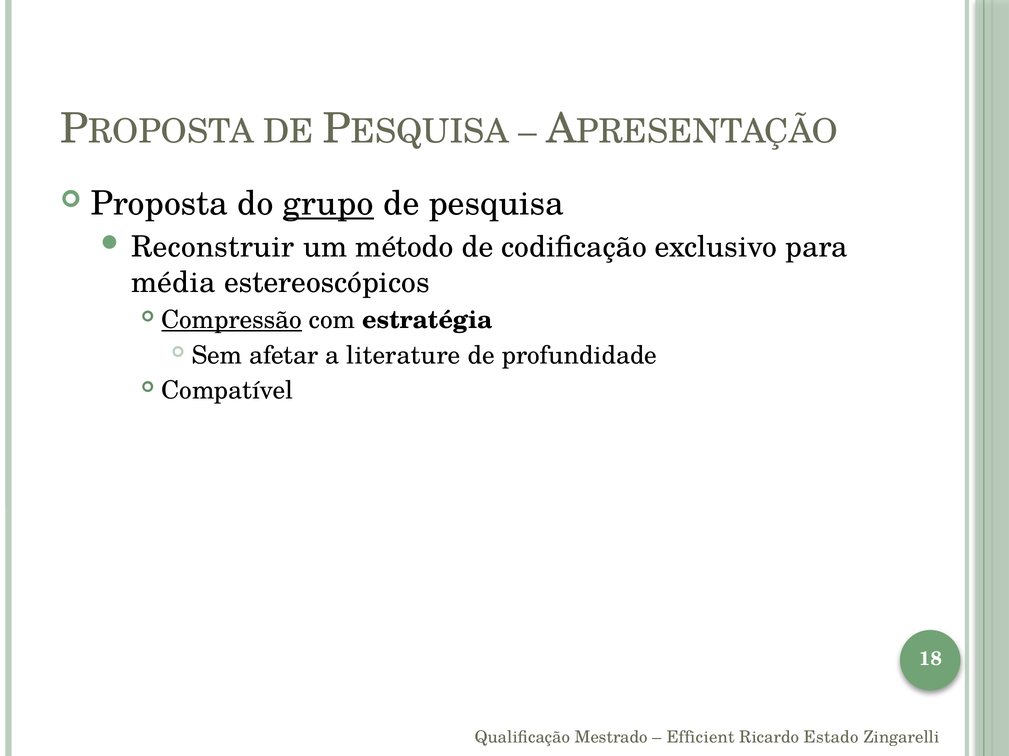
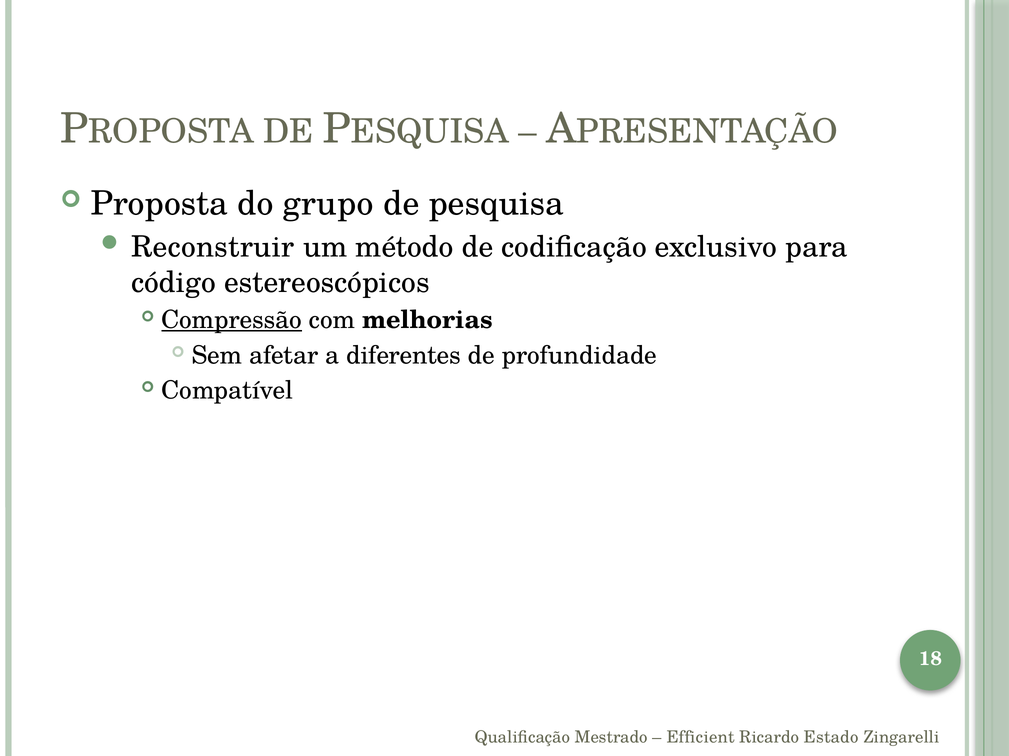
grupo underline: present -> none
média: média -> código
estratégia: estratégia -> melhorias
literature: literature -> diferentes
